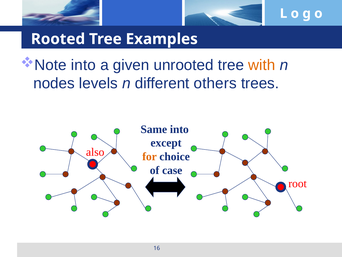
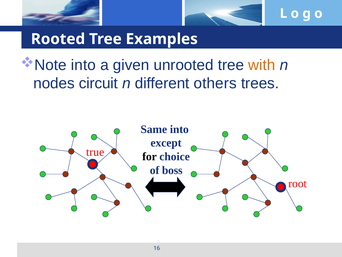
levels: levels -> circuit
also: also -> true
for colour: orange -> black
case: case -> boss
